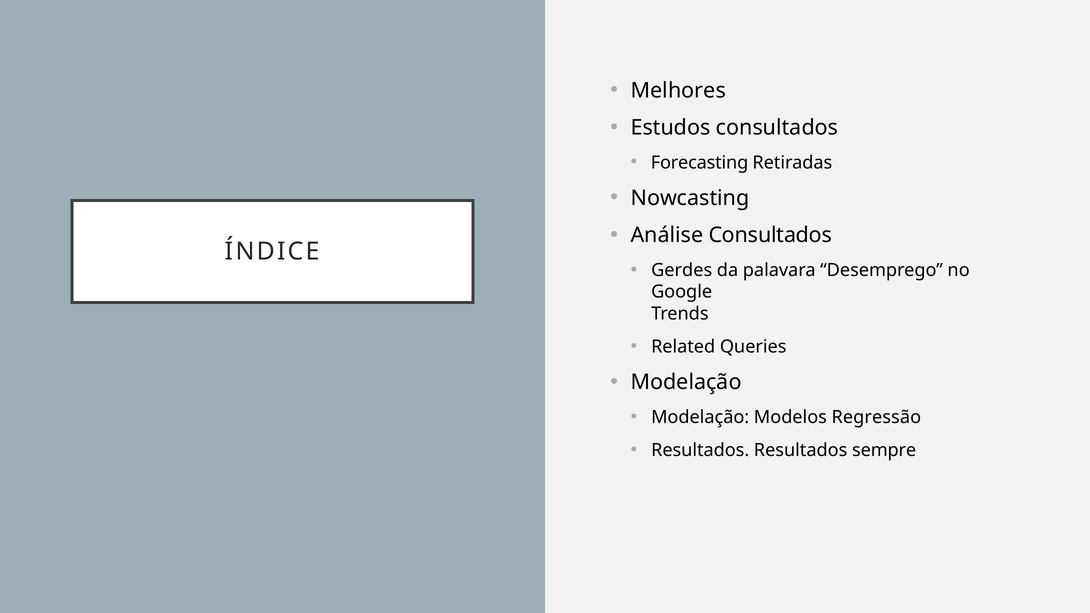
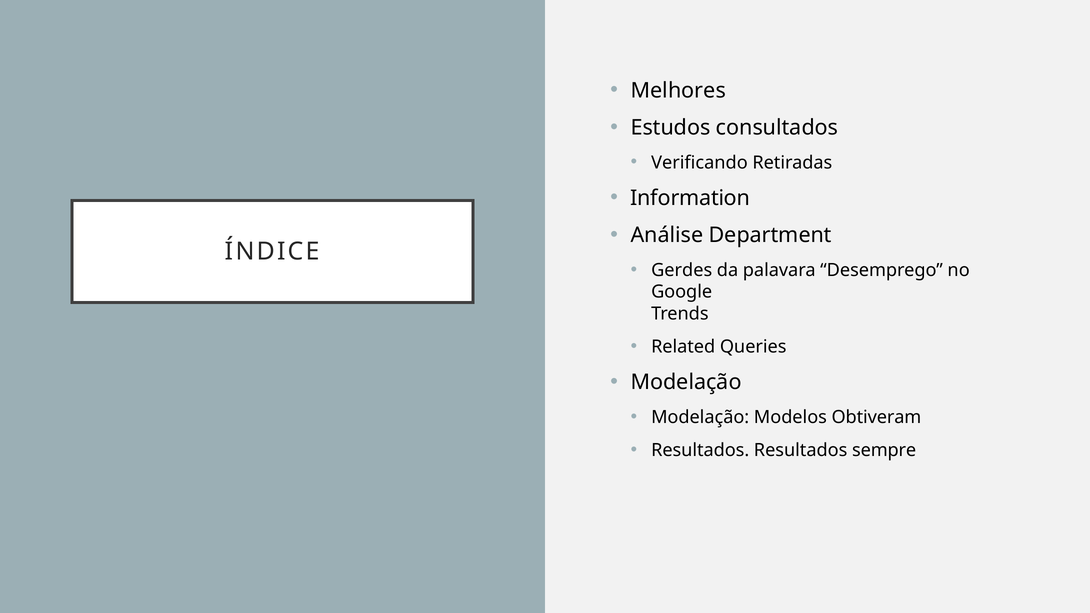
Forecasting: Forecasting -> Verificando
Nowcasting: Nowcasting -> Information
Análise Consultados: Consultados -> Department
Regressão: Regressão -> Obtiveram
